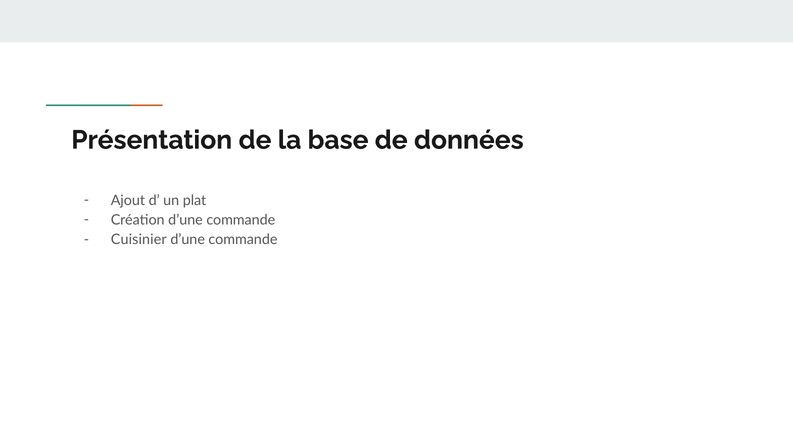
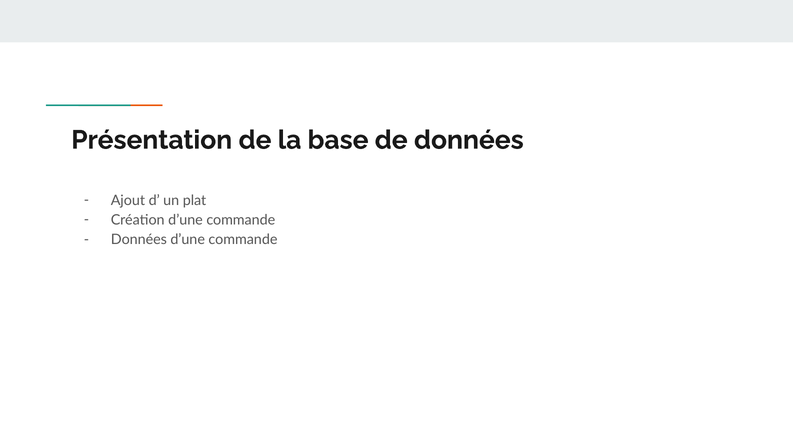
Cuisinier at (139, 240): Cuisinier -> Données
